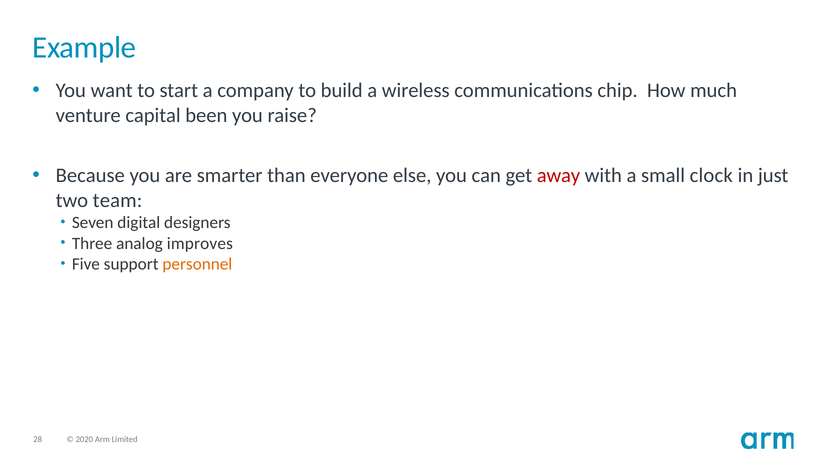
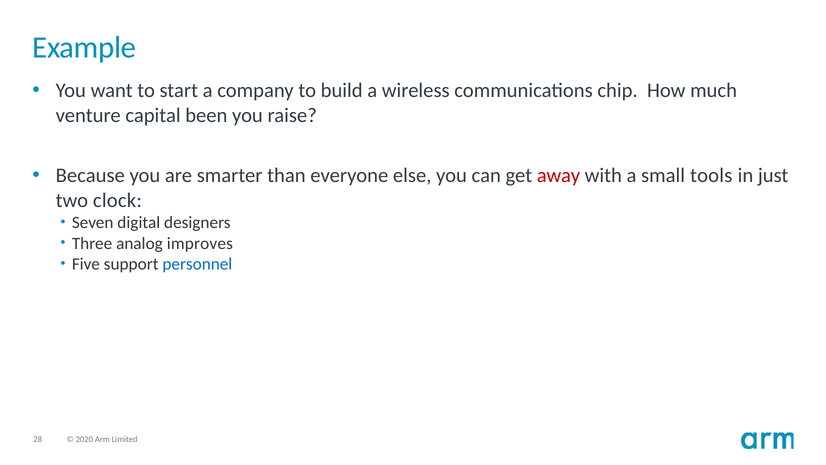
clock: clock -> tools
team: team -> clock
personnel colour: orange -> blue
